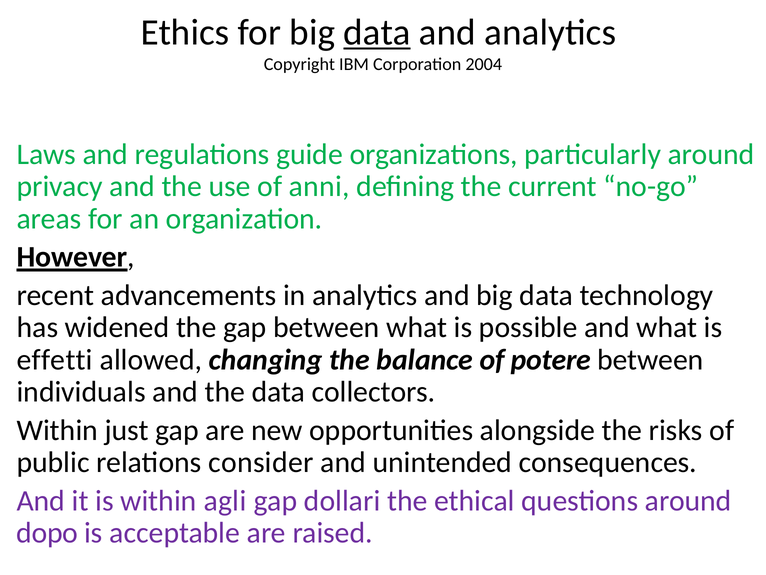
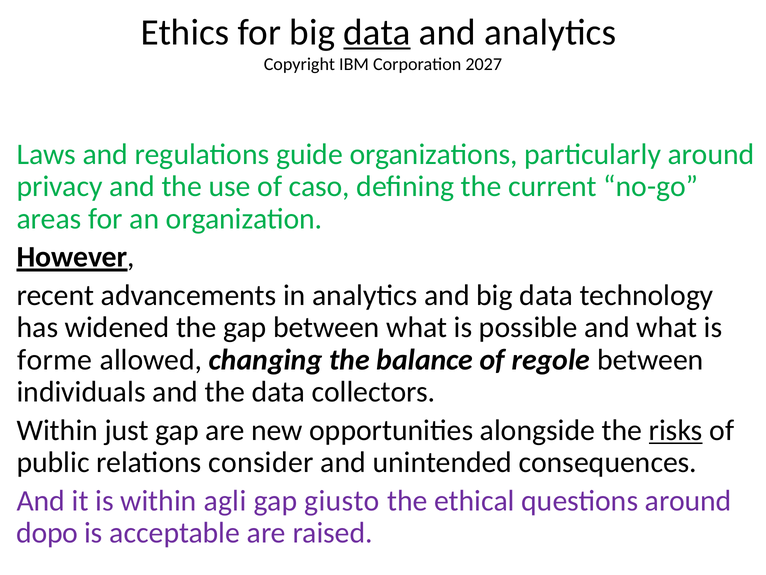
2004: 2004 -> 2027
anni: anni -> caso
effetti: effetti -> forme
potere: potere -> regole
risks underline: none -> present
dollari: dollari -> giusto
